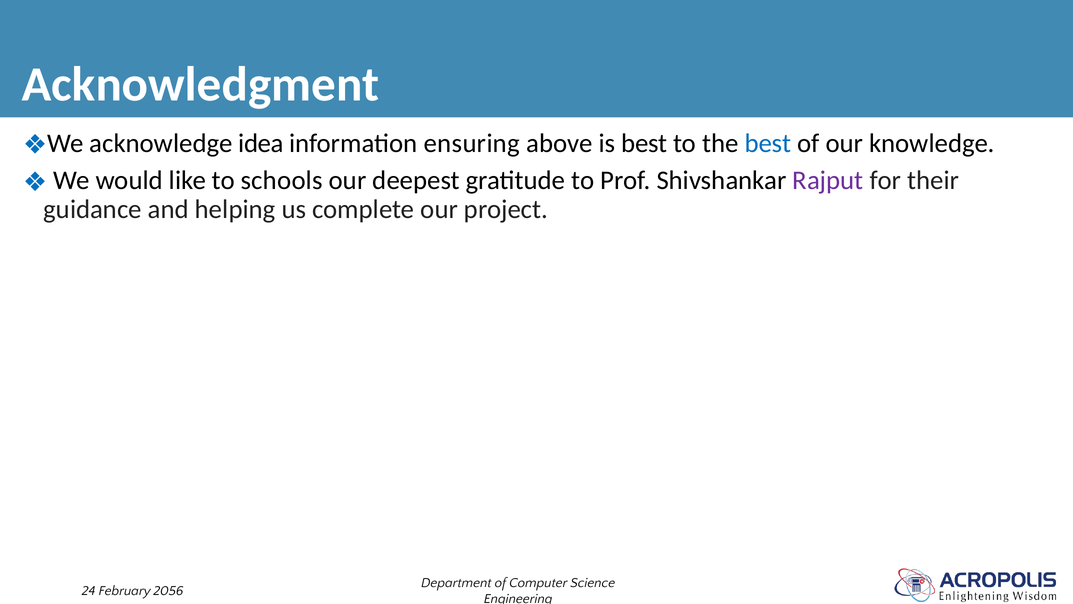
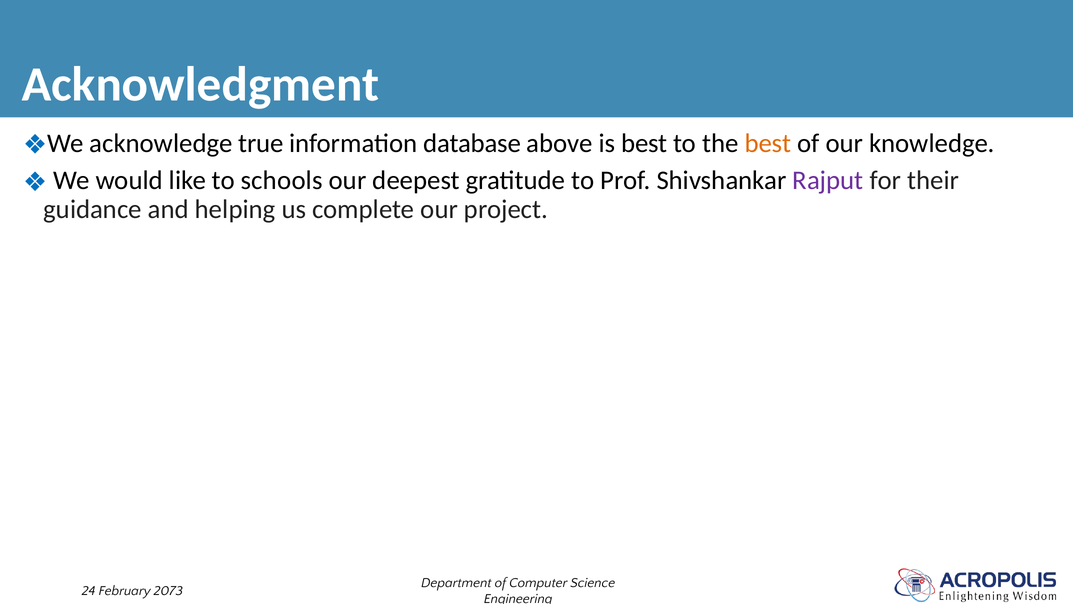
idea: idea -> true
ensuring: ensuring -> database
best at (768, 143) colour: blue -> orange
2056: 2056 -> 2073
